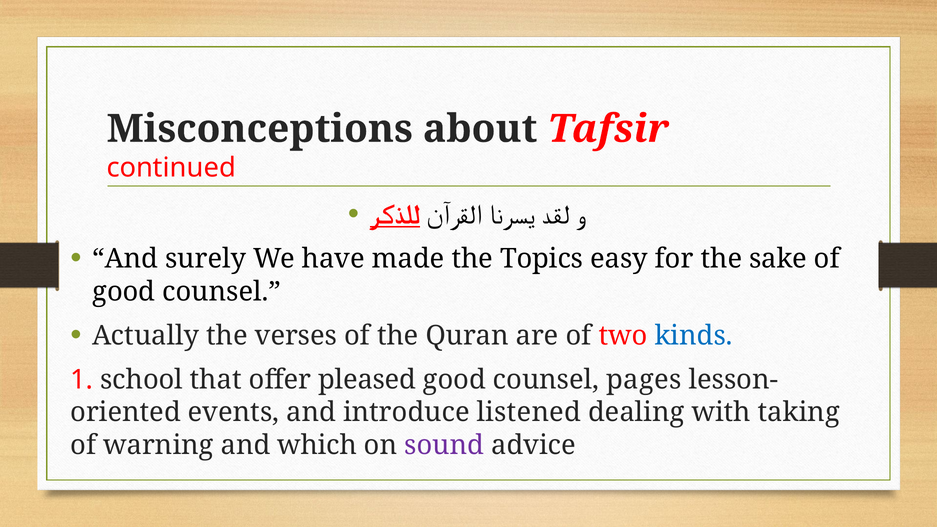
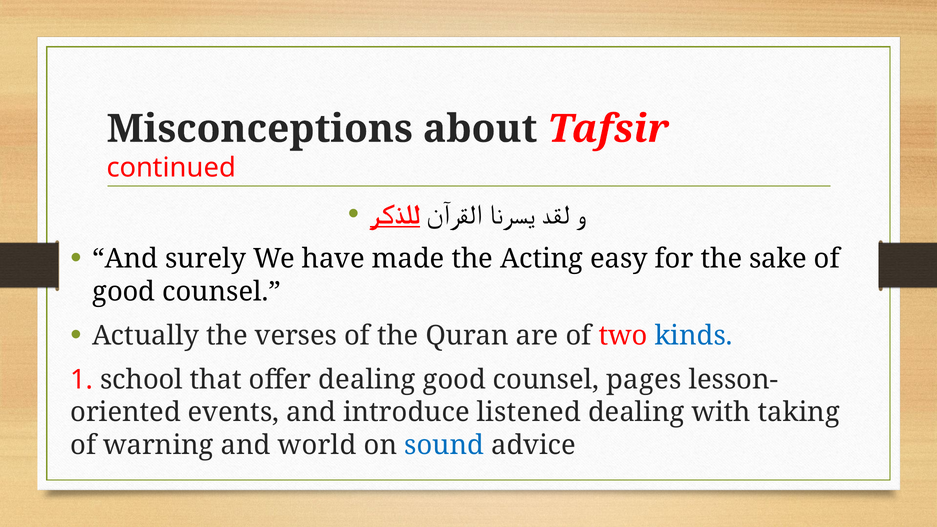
Topics: Topics -> Acting
offer pleased: pleased -> dealing
which: which -> world
sound colour: purple -> blue
